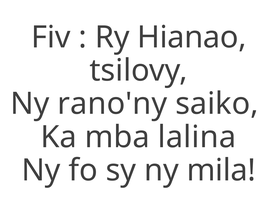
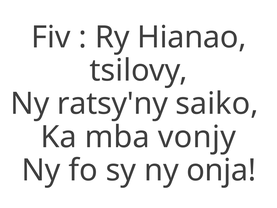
rano'ny: rano'ny -> ratsy'ny
lalina: lalina -> vonjy
mila: mila -> onja
